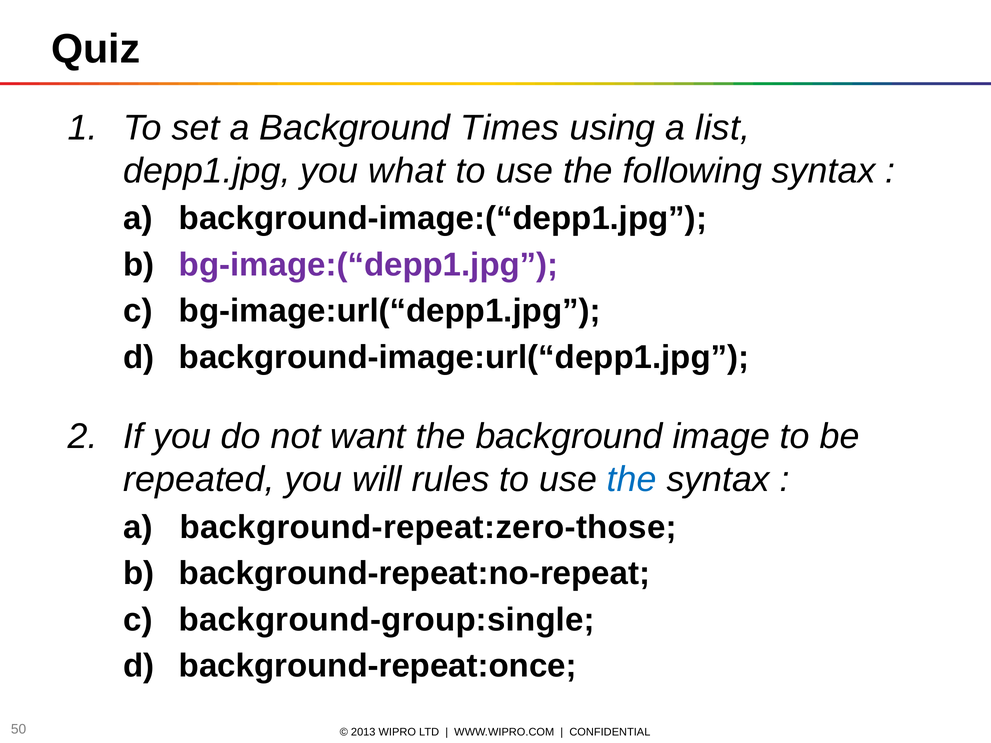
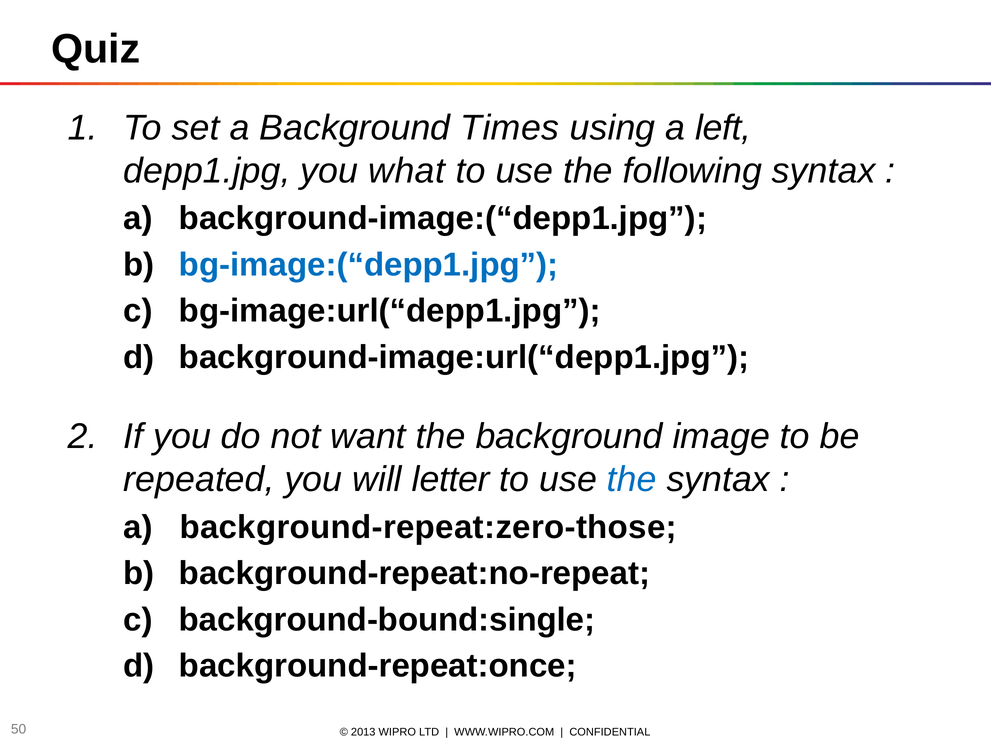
list: list -> left
bg-image:(“depp1.jpg colour: purple -> blue
rules: rules -> letter
background-group:single: background-group:single -> background-bound:single
